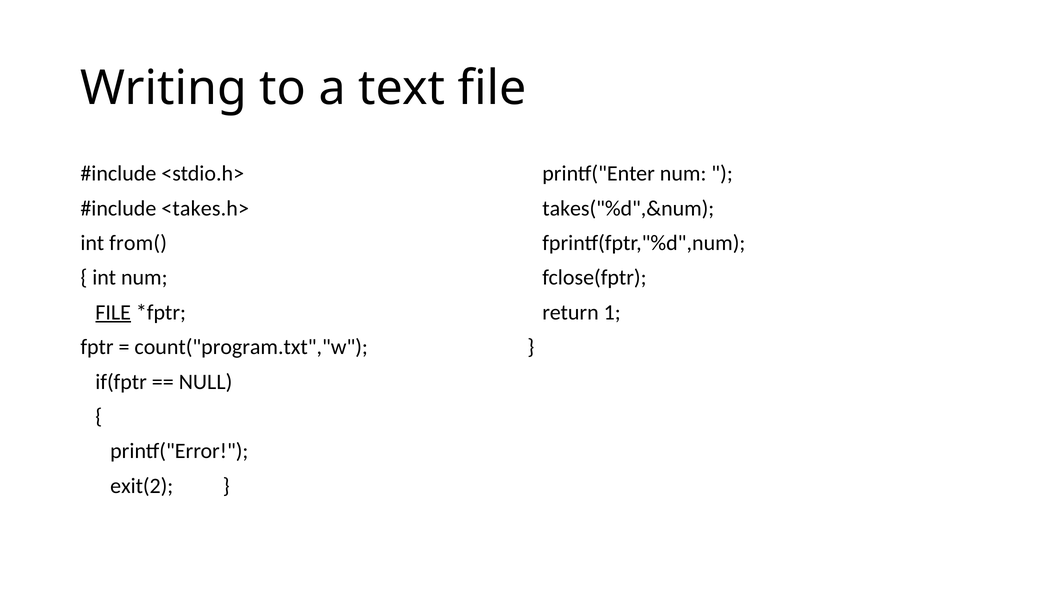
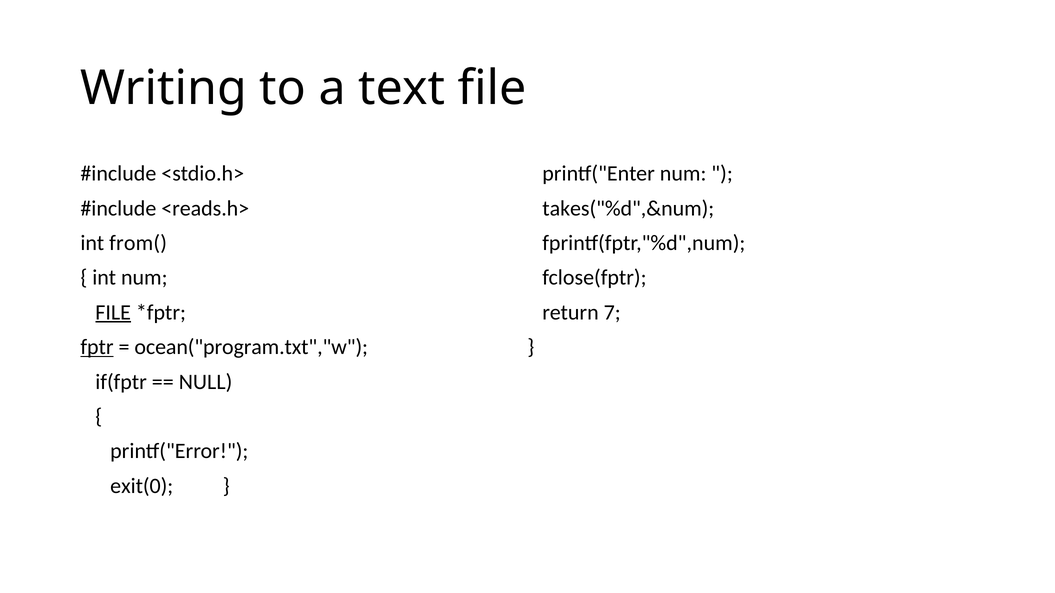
<takes.h>: <takes.h> -> <reads.h>
1: 1 -> 7
fptr underline: none -> present
count("program.txt","w: count("program.txt","w -> ocean("program.txt","w
exit(2: exit(2 -> exit(0
